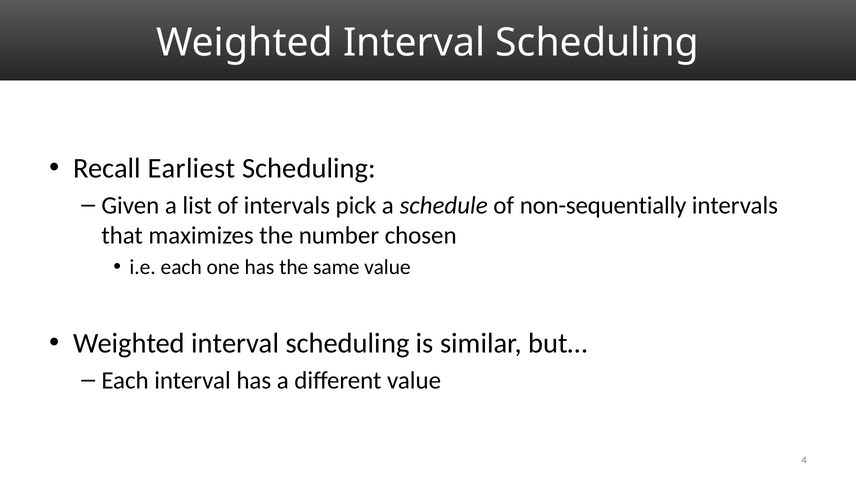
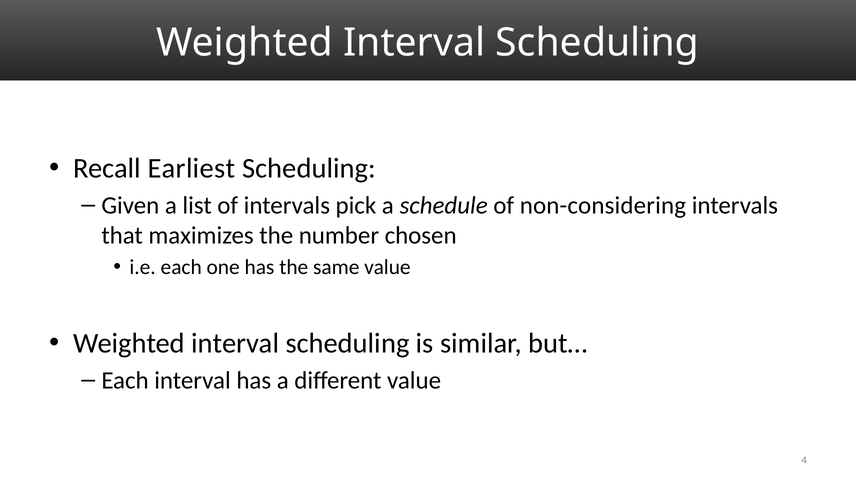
non-sequentially: non-sequentially -> non-considering
